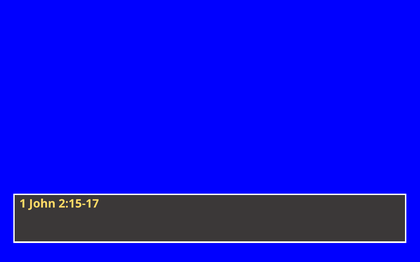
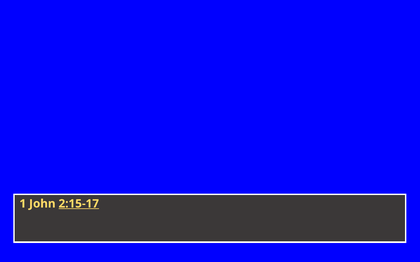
2:15-17 underline: none -> present
